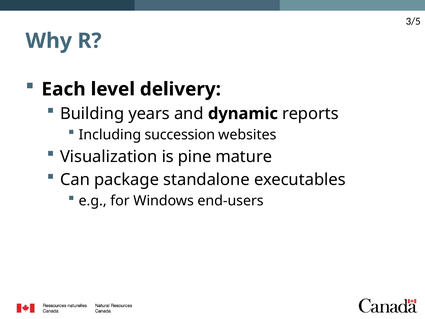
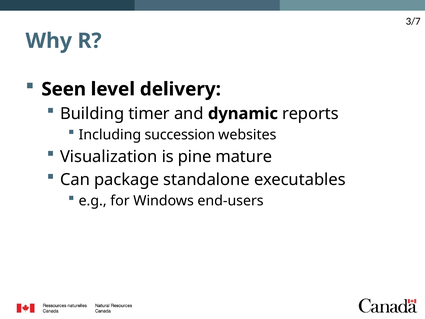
3/5: 3/5 -> 3/7
Each: Each -> Seen
years: years -> timer
